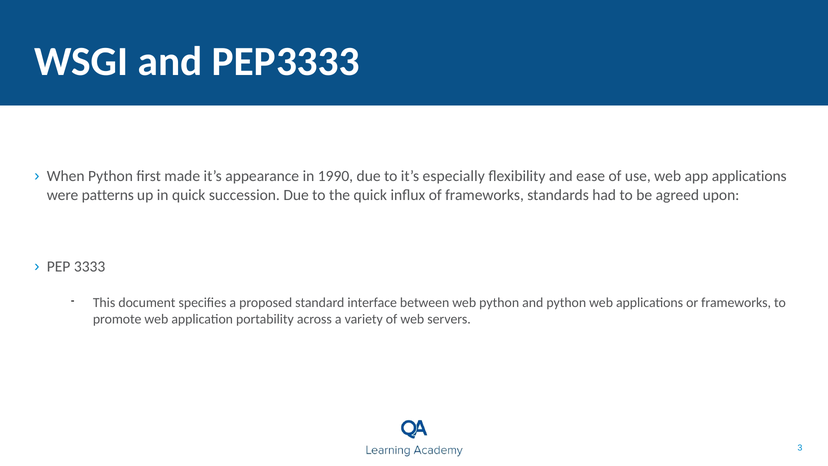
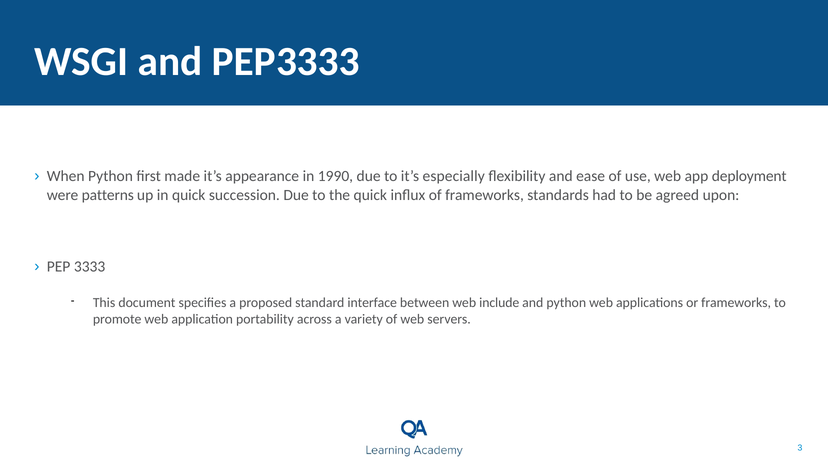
app applications: applications -> deployment
web python: python -> include
